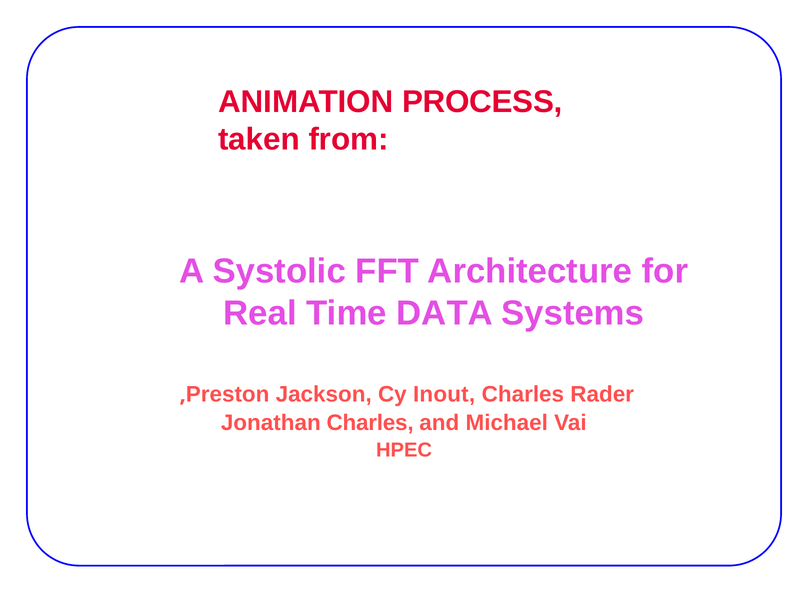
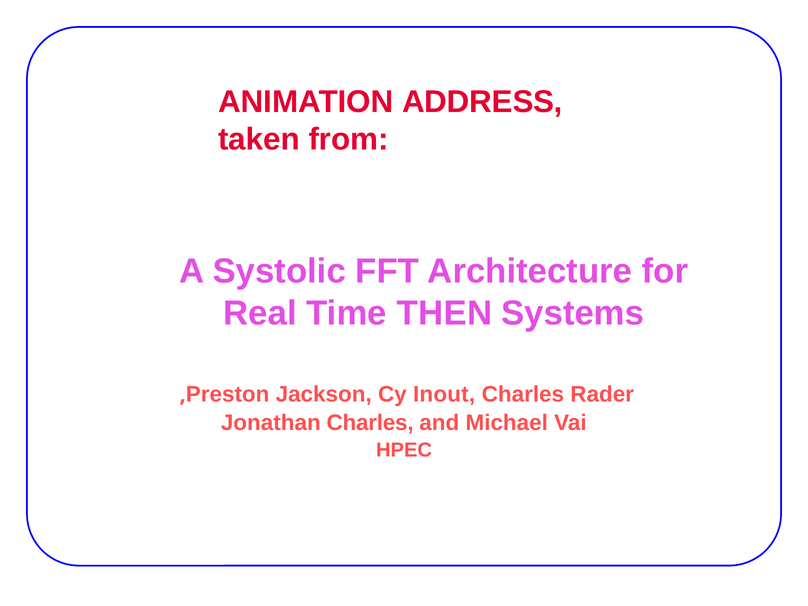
PROCESS: PROCESS -> ADDRESS
DATA: DATA -> THEN
